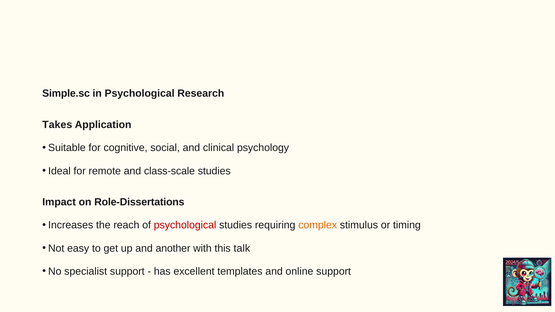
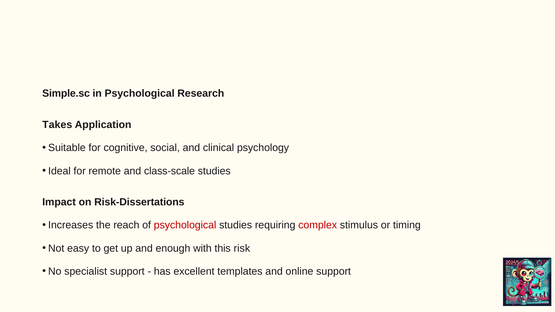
Role-Dissertations: Role-Dissertations -> Risk-Dissertations
complex colour: orange -> red
another: another -> enough
talk: talk -> risk
